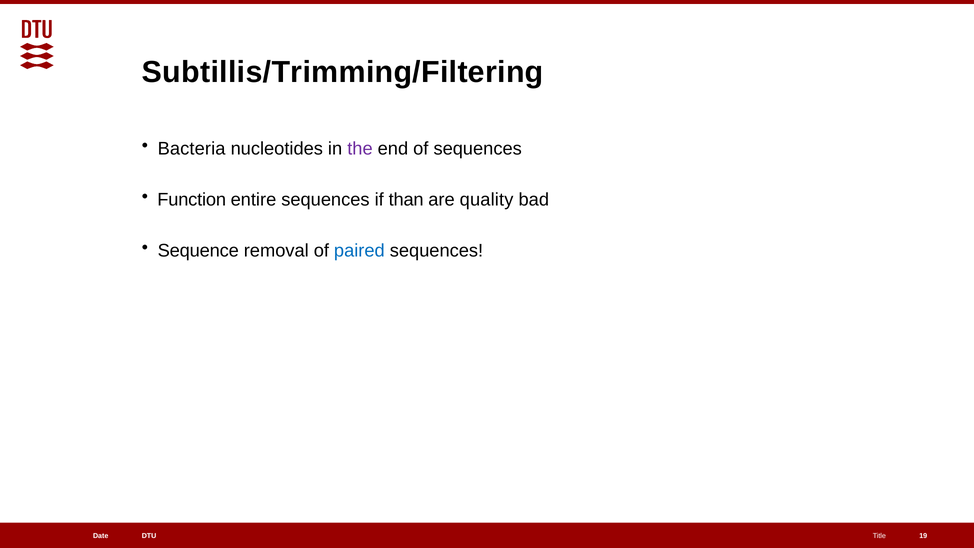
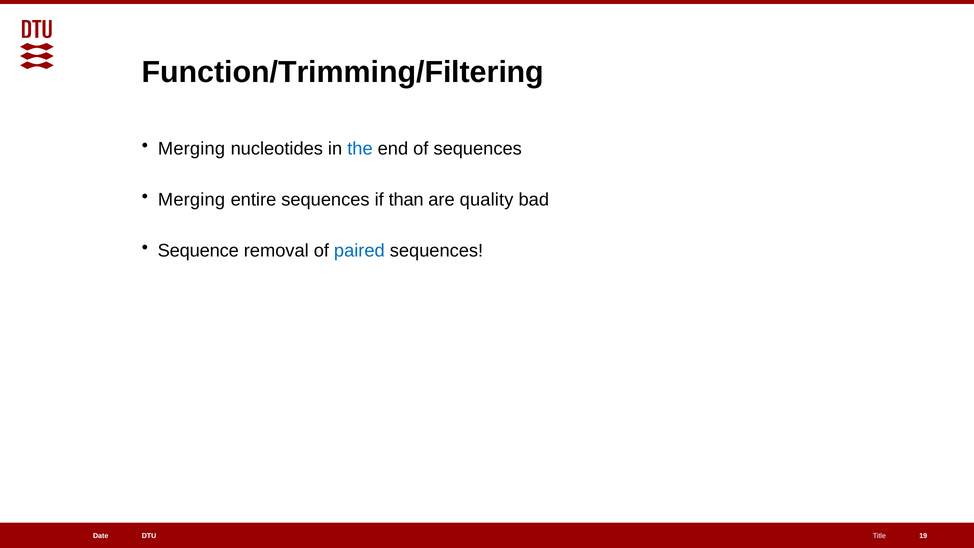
Subtillis/Trimming/Filtering: Subtillis/Trimming/Filtering -> Function/Trimming/Filtering
Bacteria at (192, 149): Bacteria -> Merging
the colour: purple -> blue
Function at (192, 200): Function -> Merging
